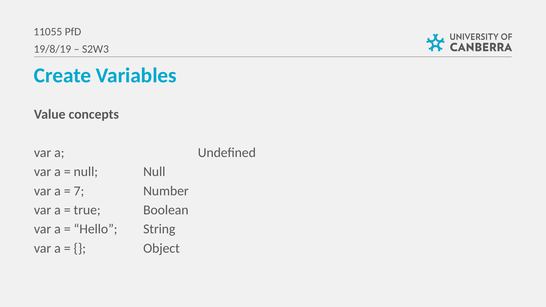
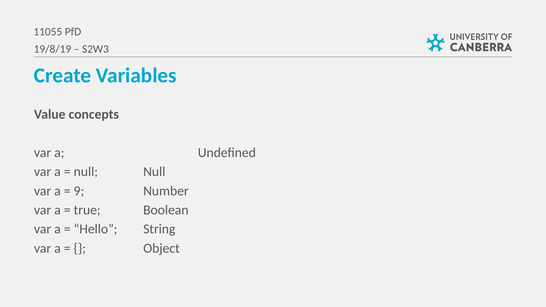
7: 7 -> 9
